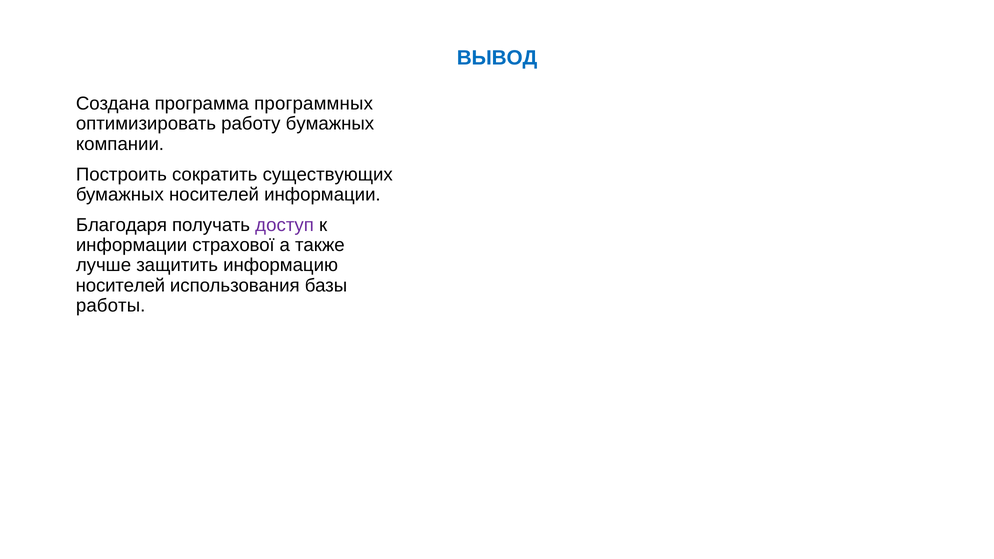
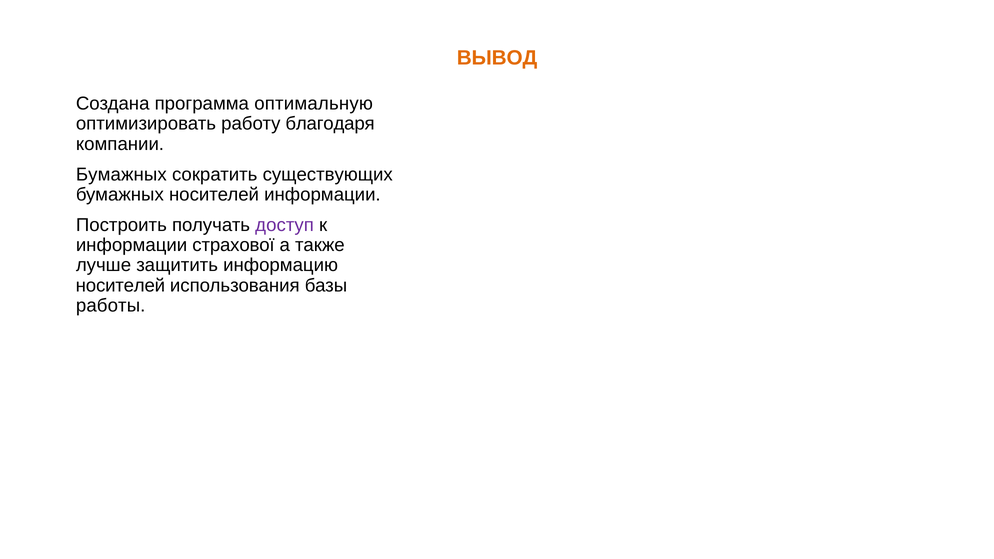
ВЫВОД colour: blue -> orange
программных: программных -> оптимальную
работу бумажных: бумажных -> благодаря
Построить at (121, 174): Построить -> Бумажных
Благодаря: Благодаря -> Построить
